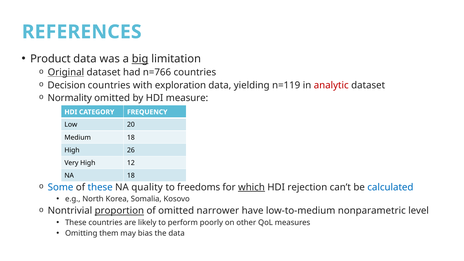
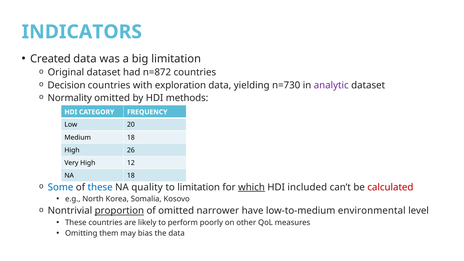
REFERENCES: REFERENCES -> INDICATORS
Product: Product -> Created
big underline: present -> none
Original underline: present -> none
n=766: n=766 -> n=872
n=119: n=119 -> n=730
analytic colour: red -> purple
measure: measure -> methods
to freedoms: freedoms -> limitation
rejection: rejection -> included
calculated colour: blue -> red
nonparametric: nonparametric -> environmental
